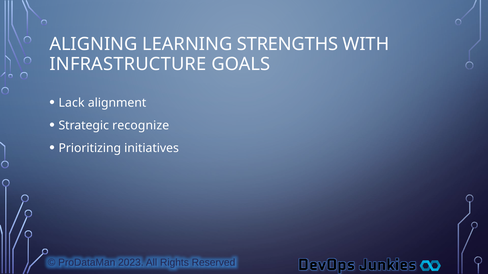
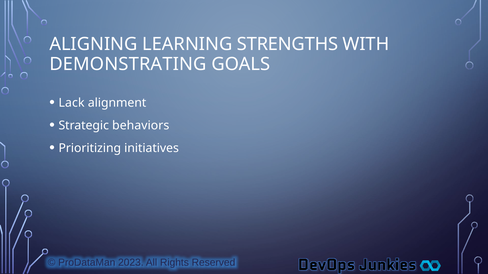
INFRASTRUCTURE: INFRASTRUCTURE -> DEMONSTRATING
recognize: recognize -> behaviors
